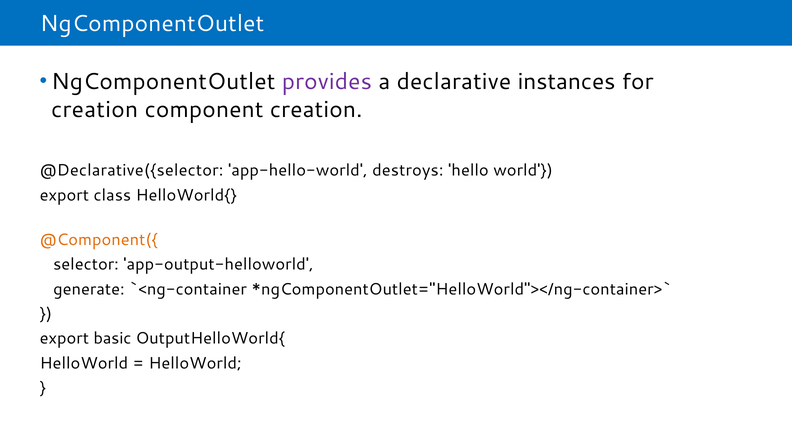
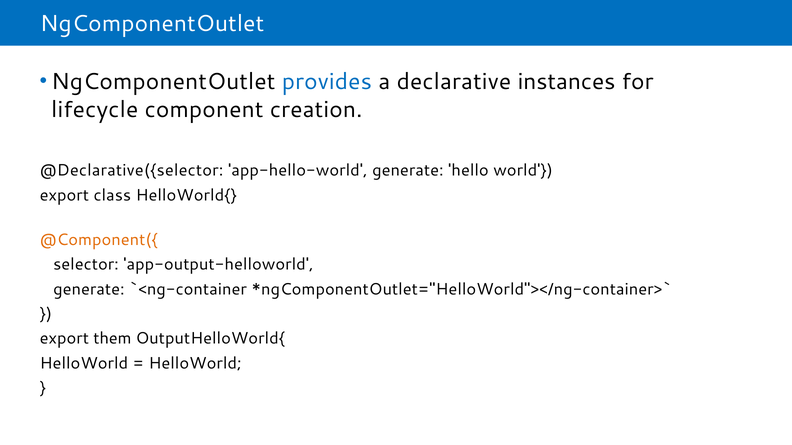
provides colour: purple -> blue
creation at (95, 110): creation -> lifecycle
app-hello-world destroys: destroys -> generate
basic: basic -> them
